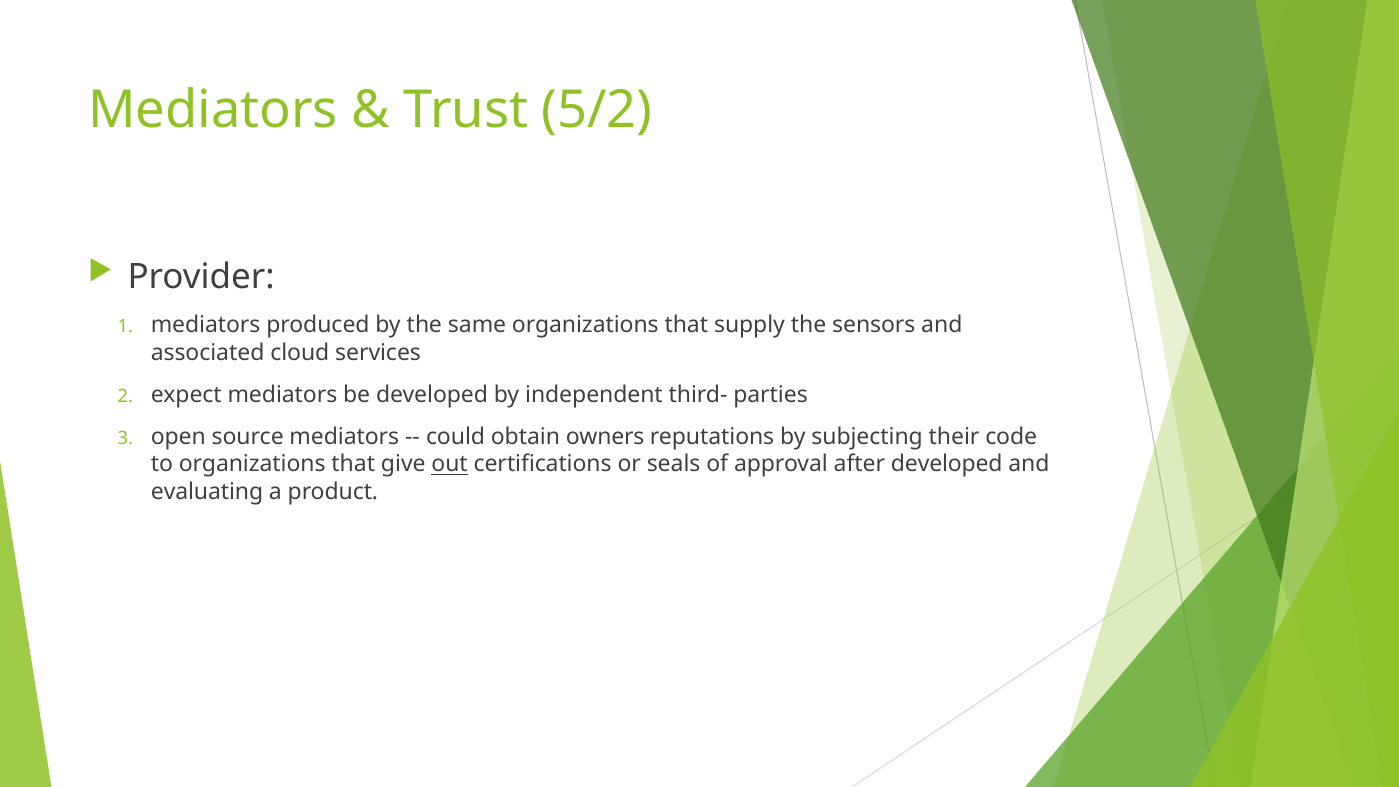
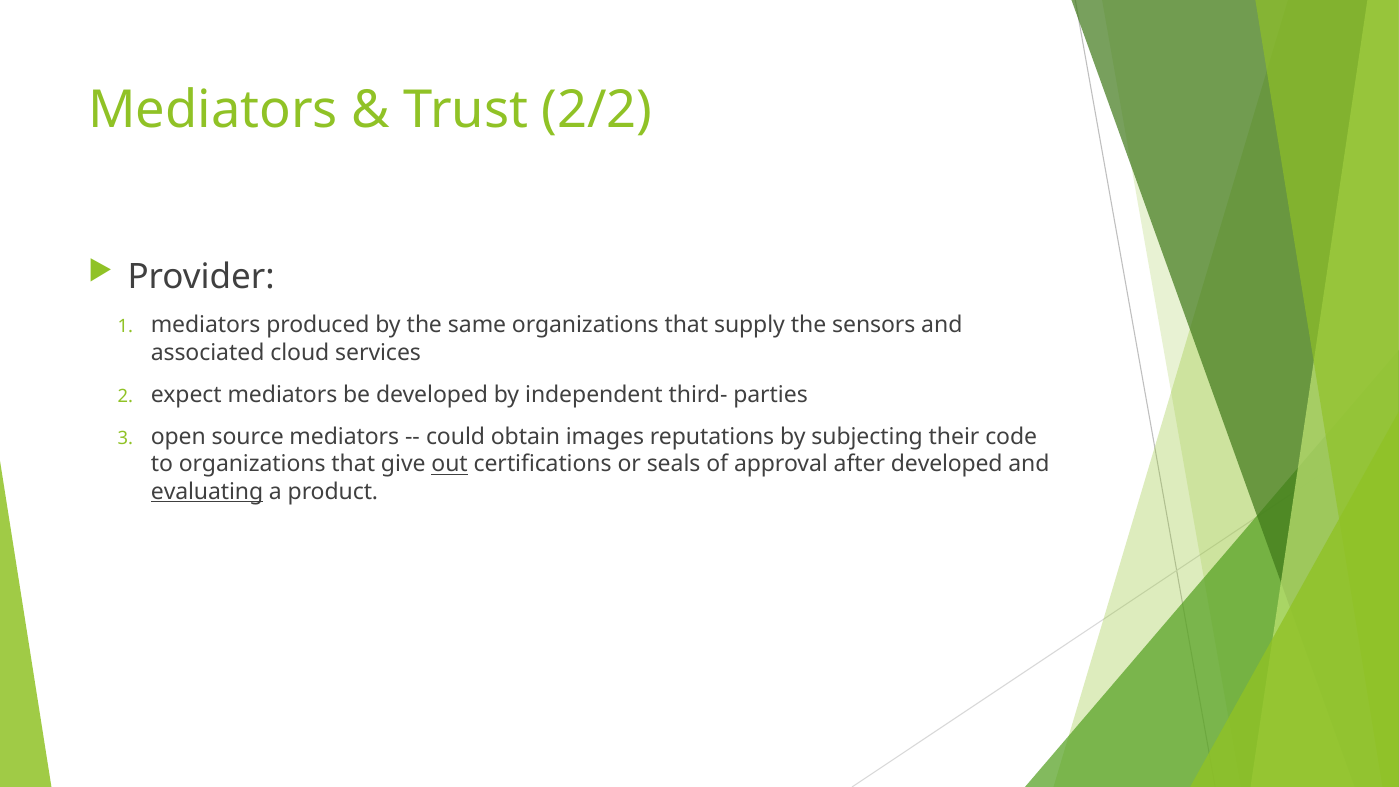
5/2: 5/2 -> 2/2
owners: owners -> images
evaluating underline: none -> present
